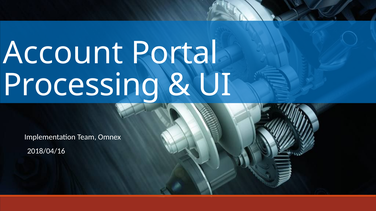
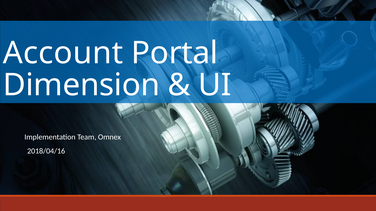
Processing: Processing -> Dimension
